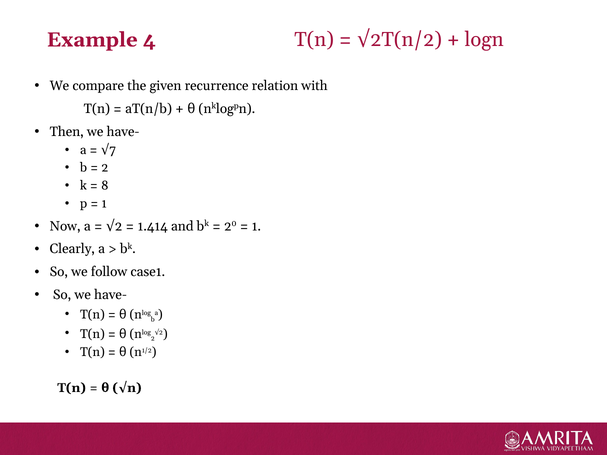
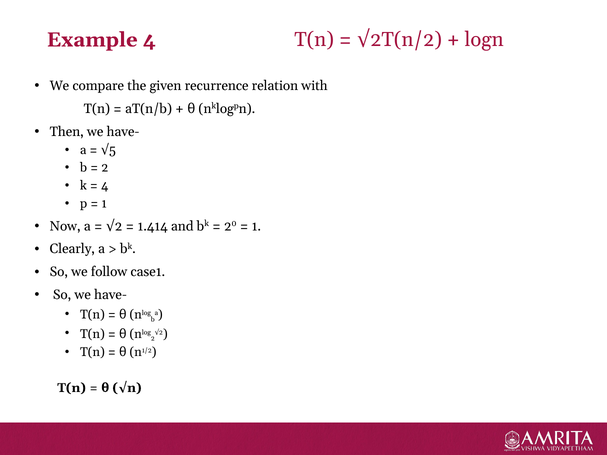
√7: √7 -> √5
8 at (105, 186): 8 -> 4
